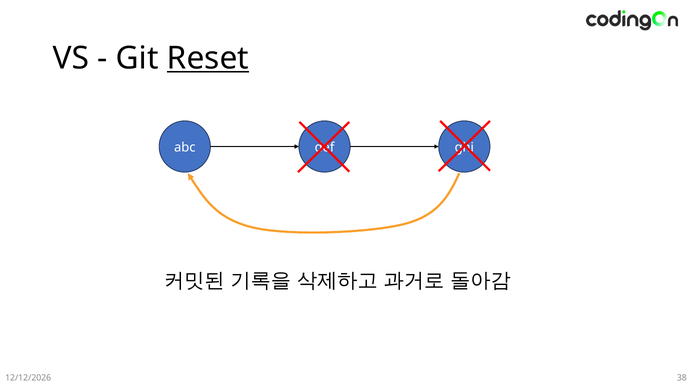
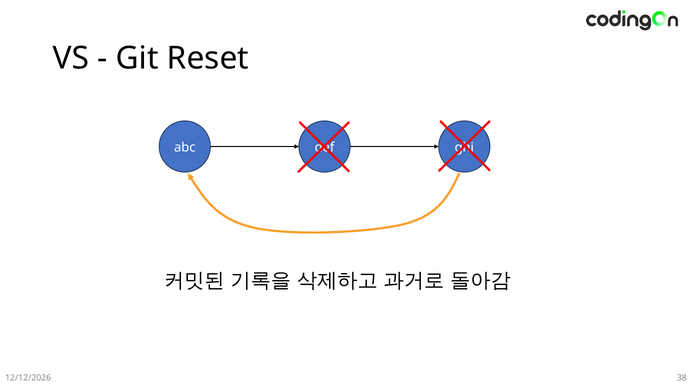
Reset underline: present -> none
